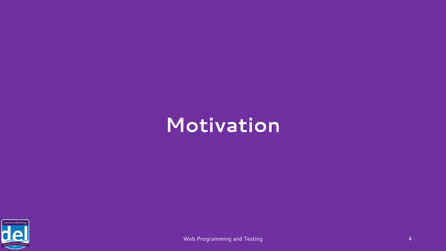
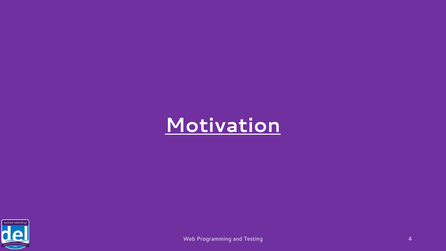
Motivation underline: none -> present
